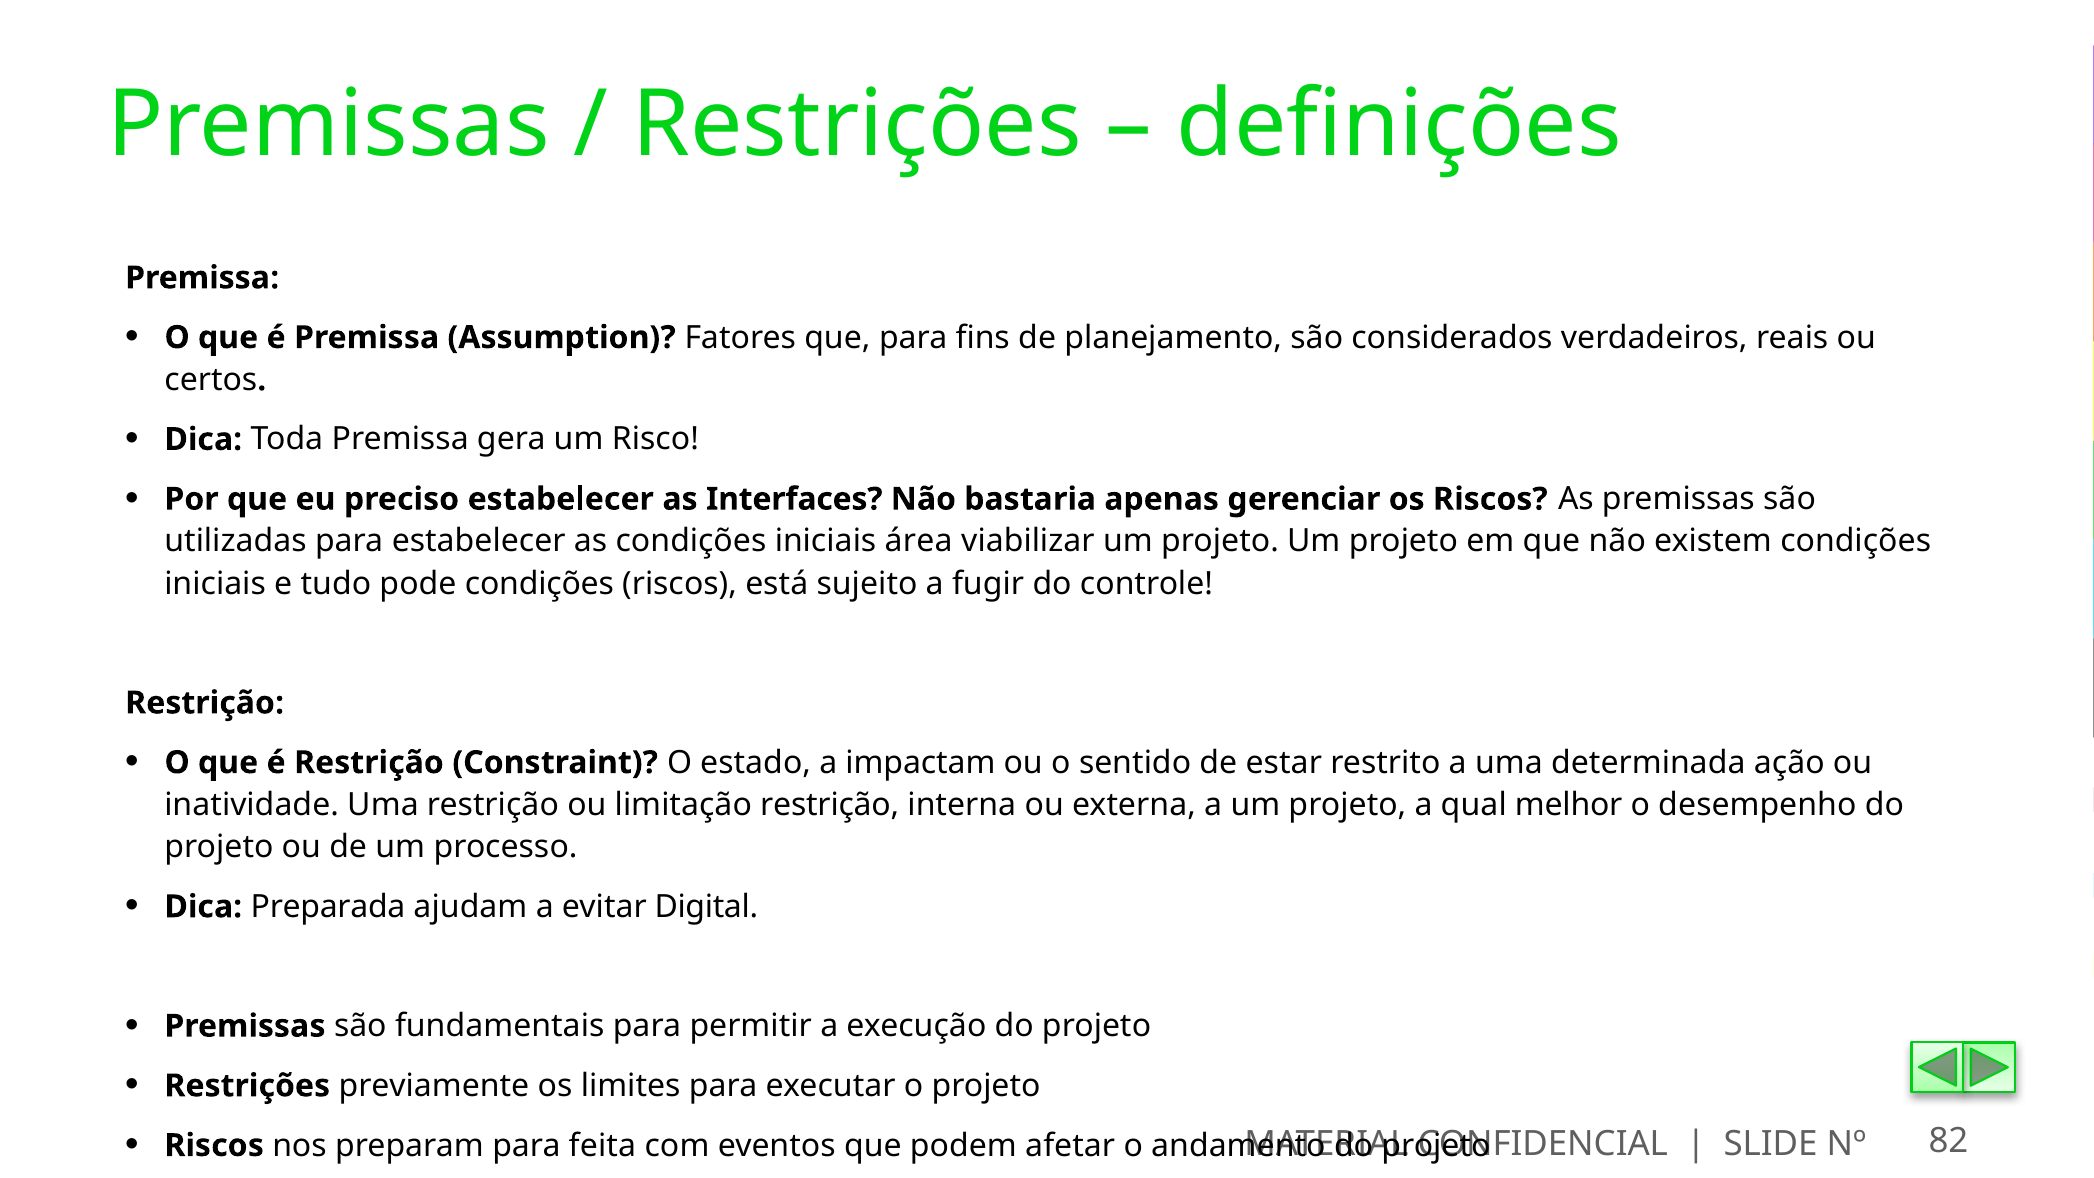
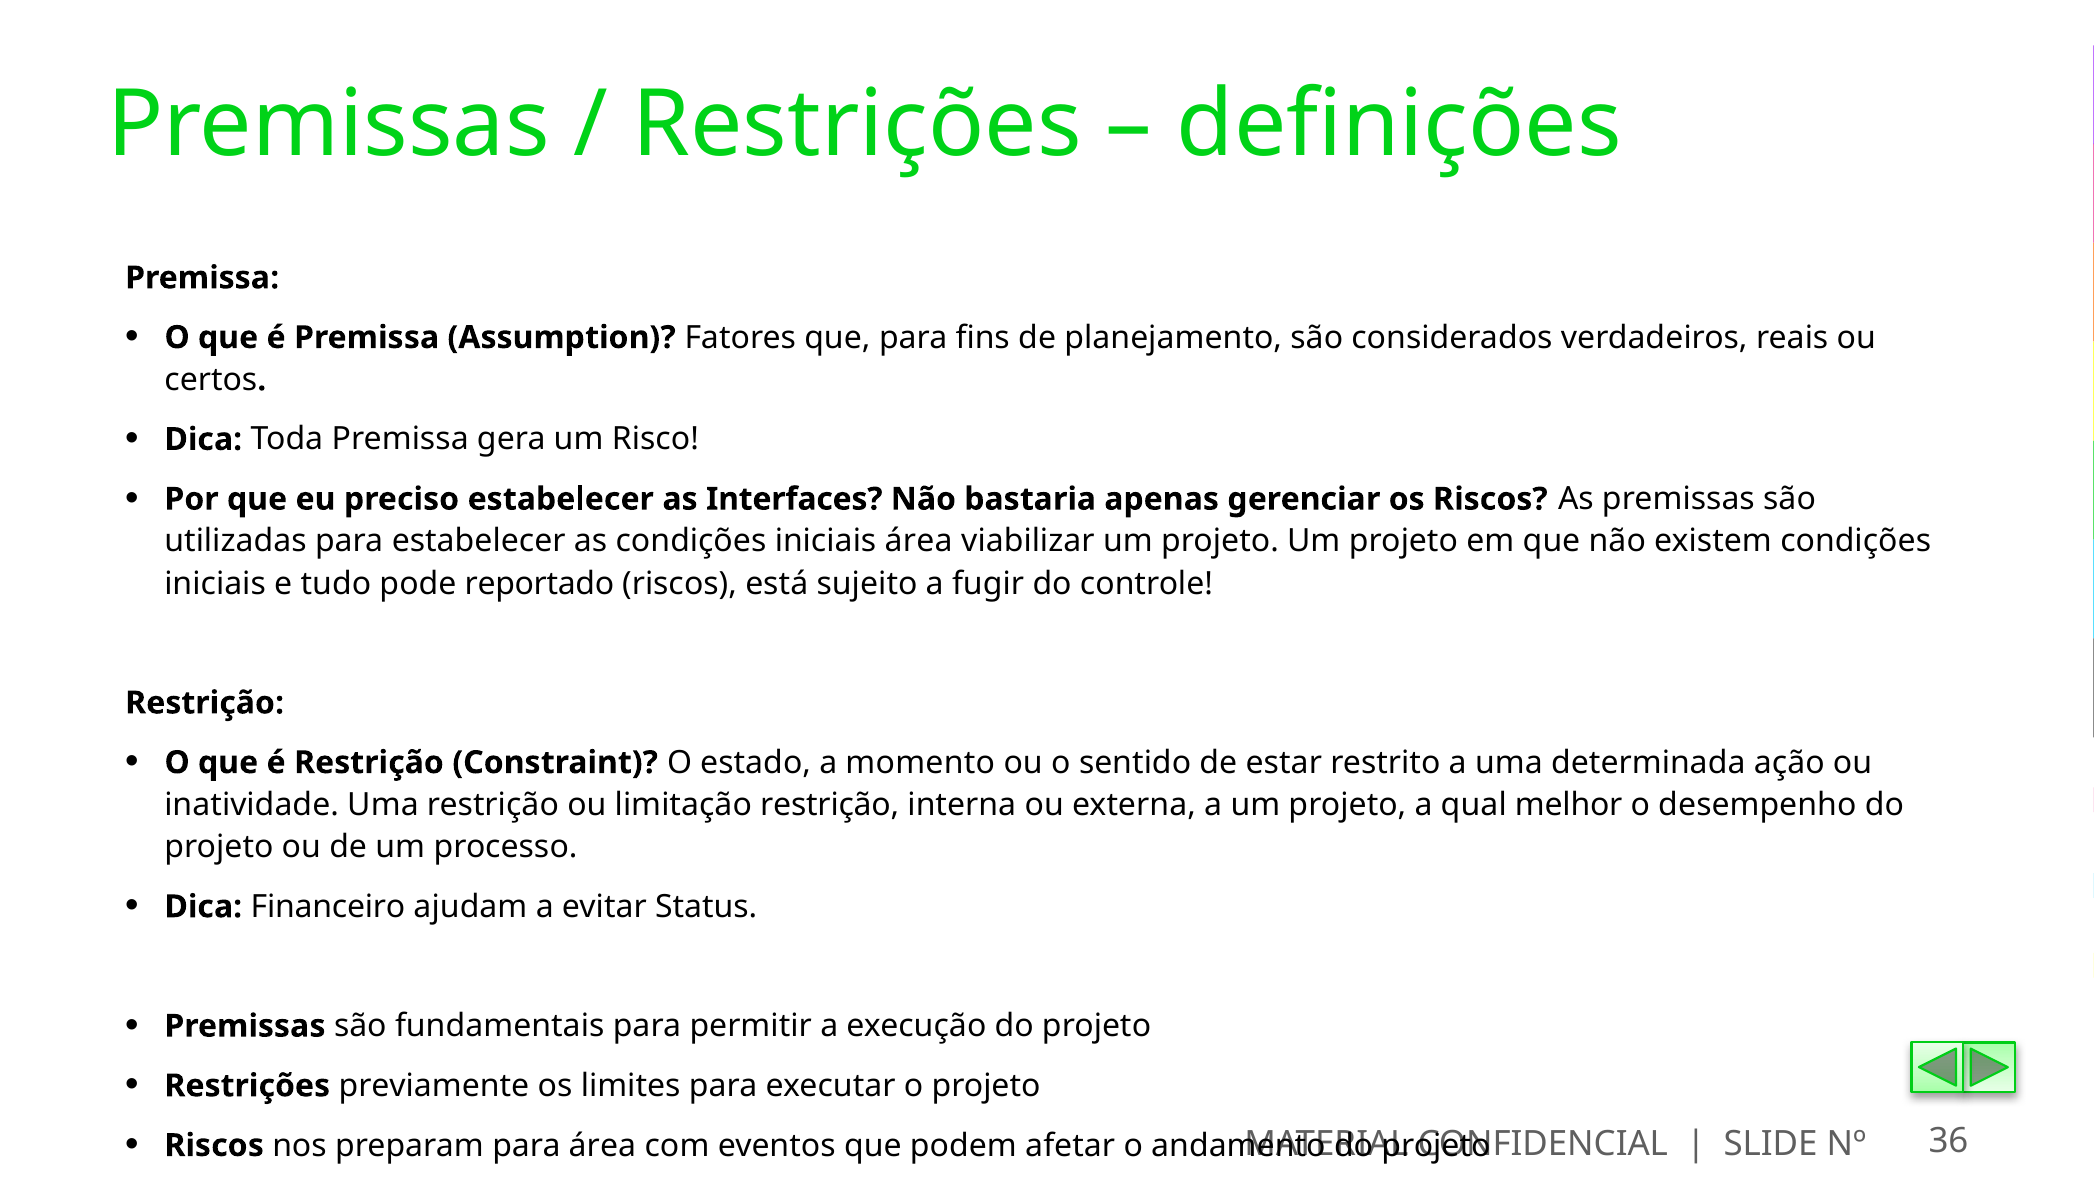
pode condições: condições -> reportado
impactam: impactam -> momento
Preparada: Preparada -> Financeiro
Digital: Digital -> Status
para feita: feita -> área
82: 82 -> 36
